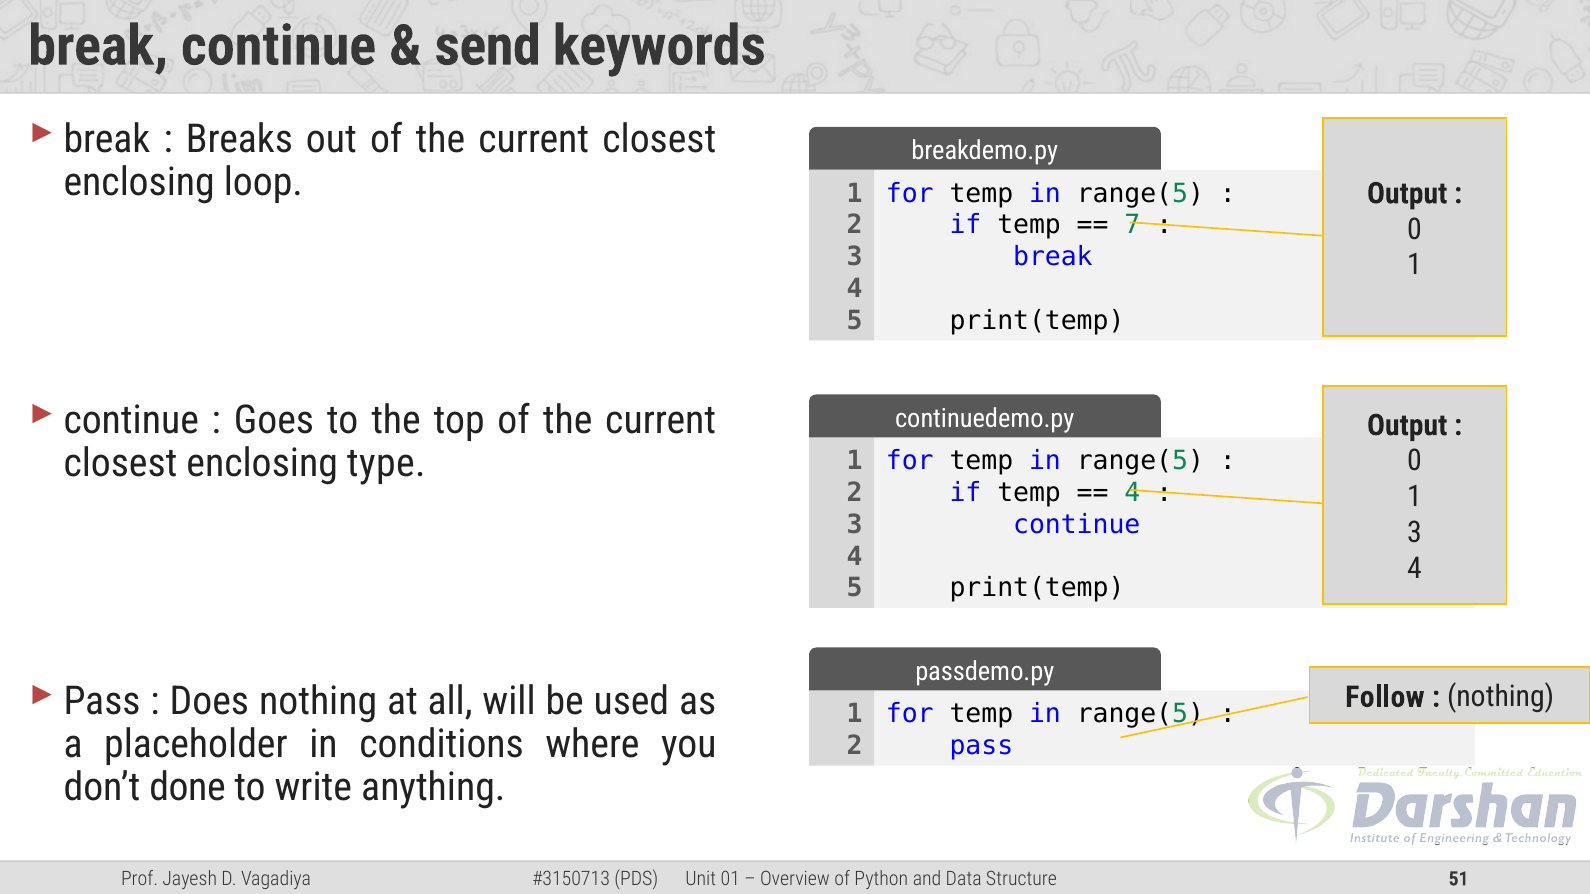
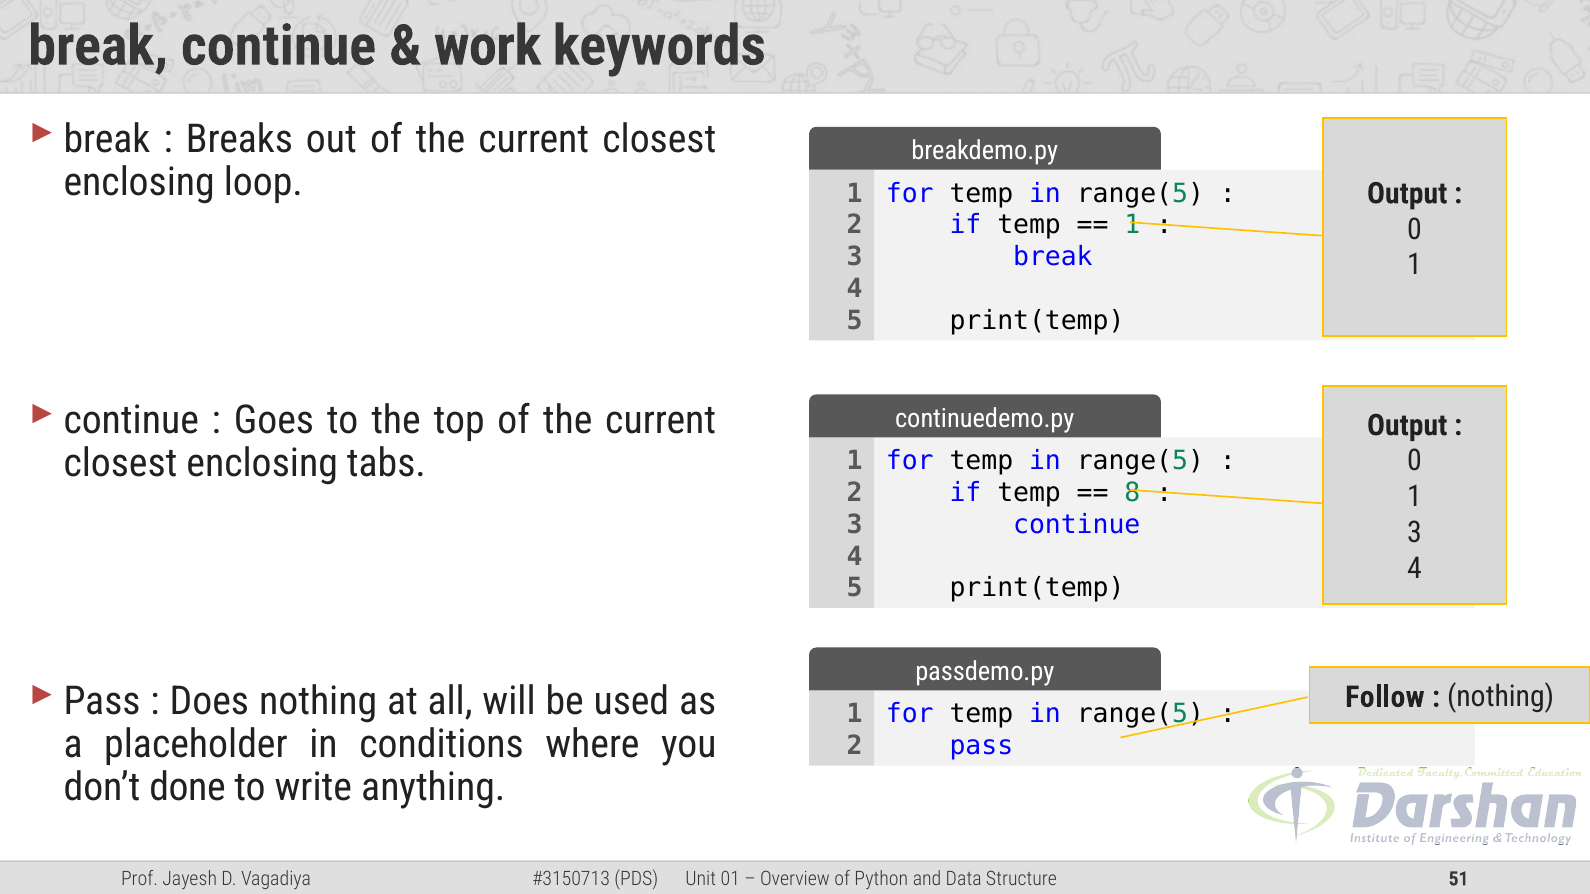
send: send -> work
7 at (1132, 225): 7 -> 1
type: type -> tabs
4 at (1132, 493): 4 -> 8
